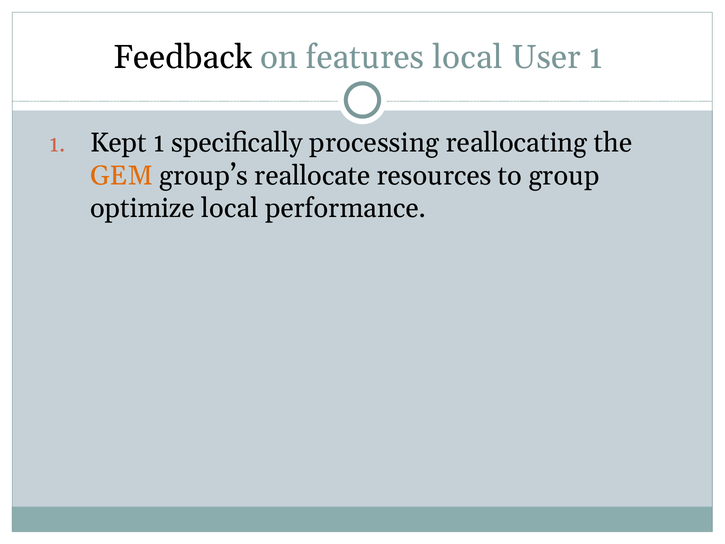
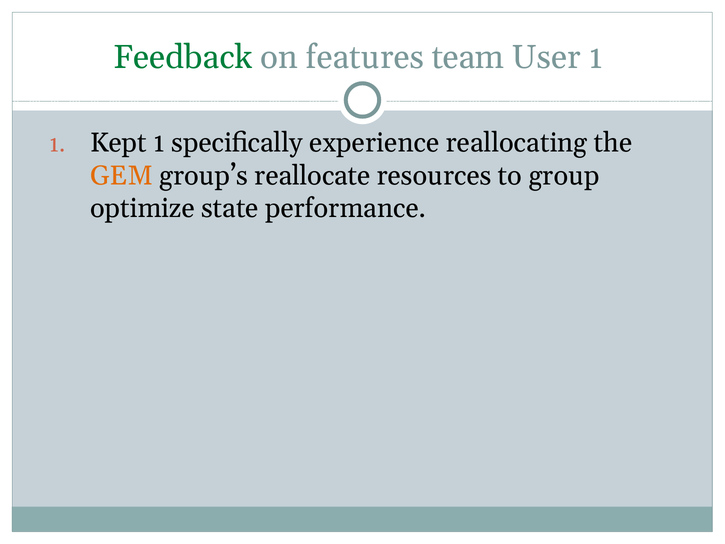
Feedback colour: black -> green
features local: local -> team
processing: processing -> experience
optimize local: local -> state
